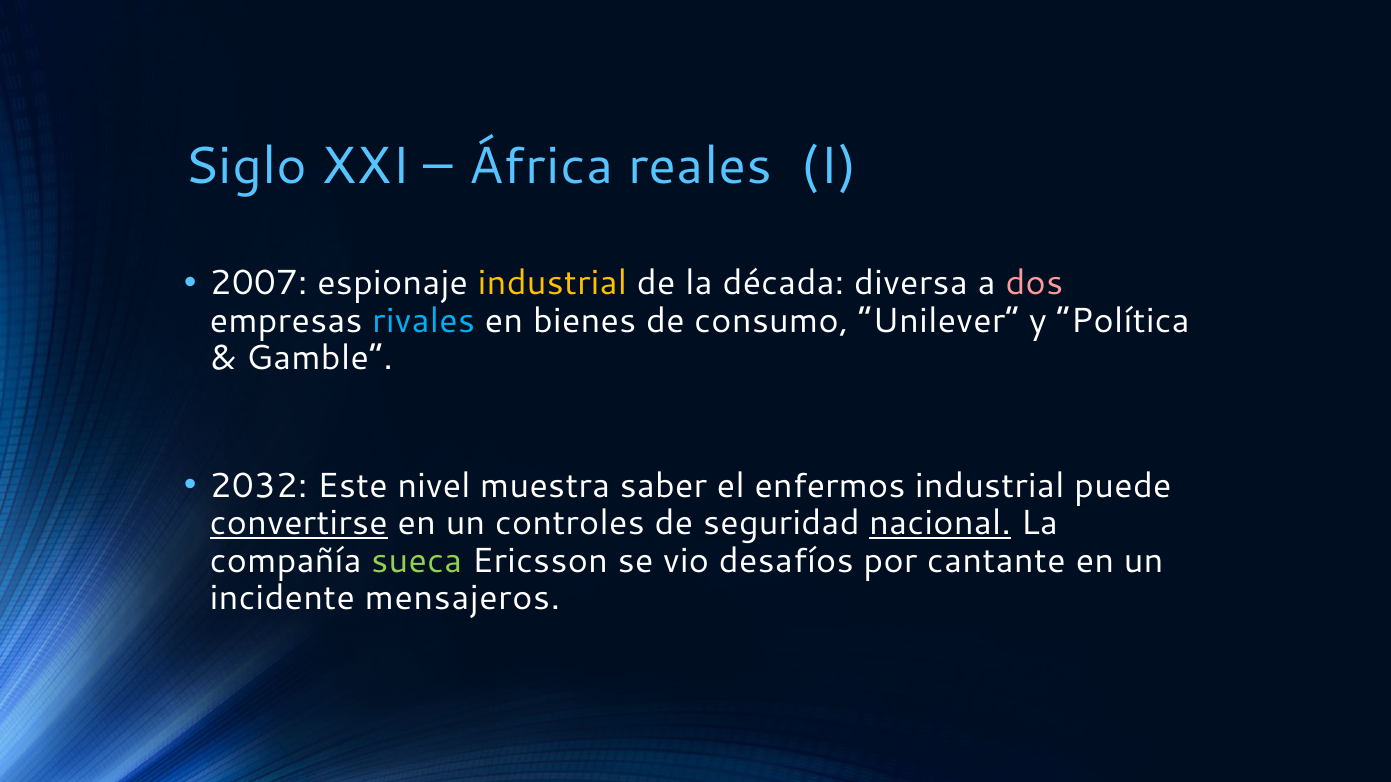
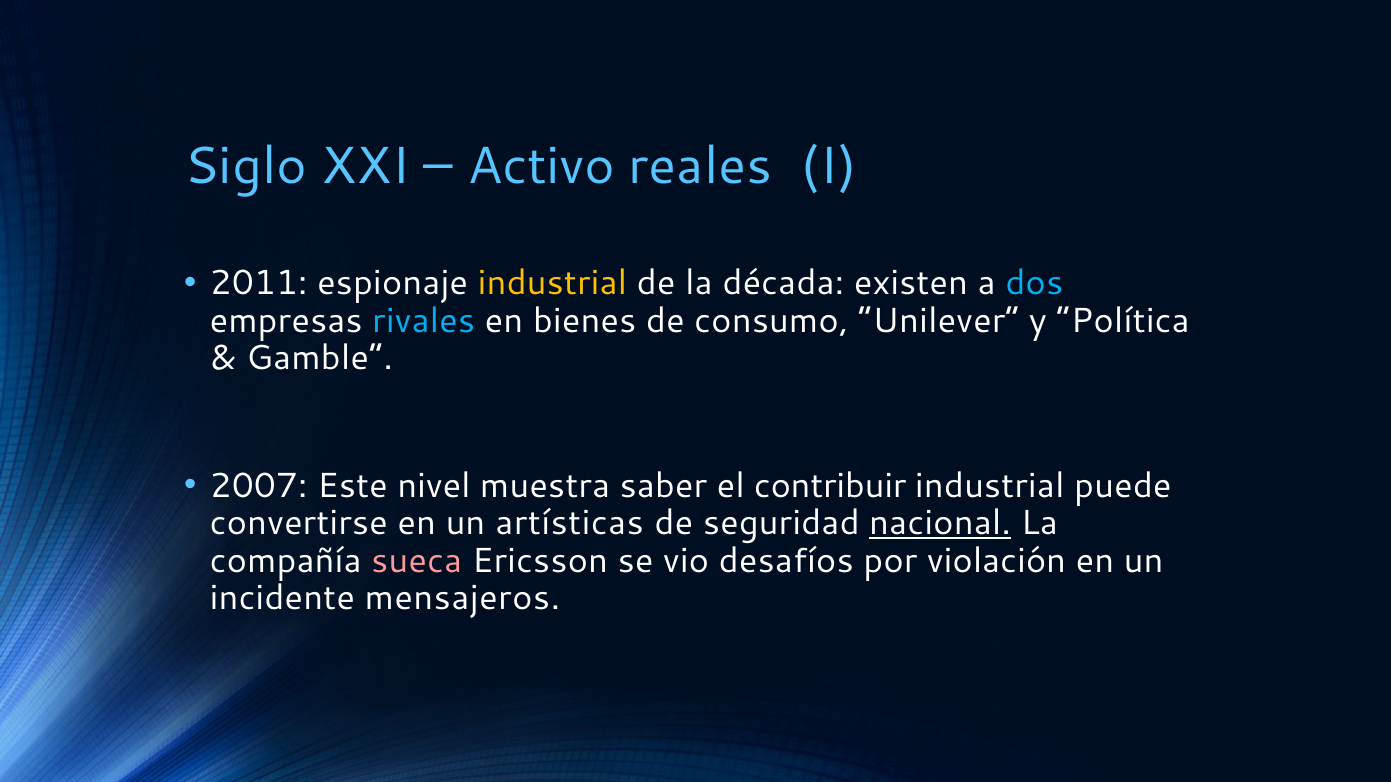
África: África -> Activo
2007: 2007 -> 2011
diversa: diversa -> existen
dos colour: pink -> light blue
2032: 2032 -> 2007
enfermos: enfermos -> contribuir
convertirse underline: present -> none
controles: controles -> artísticas
sueca colour: light green -> pink
cantante: cantante -> violación
